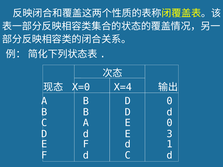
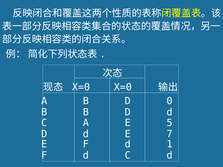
X=0 X=4: X=4 -> X=0
E 0: 0 -> 5
3: 3 -> 7
